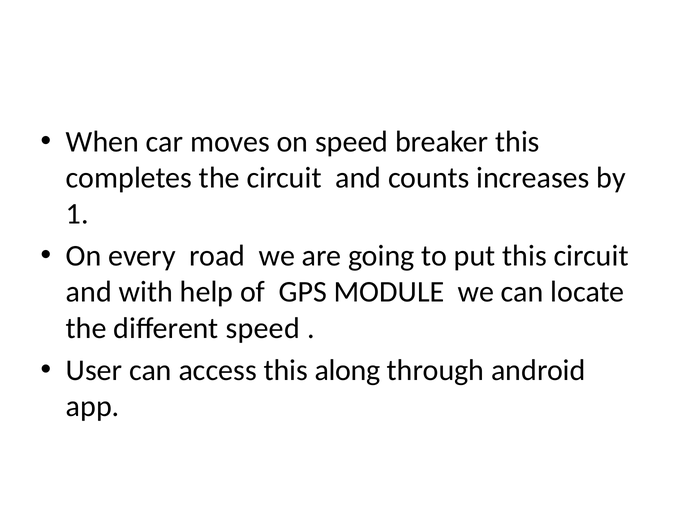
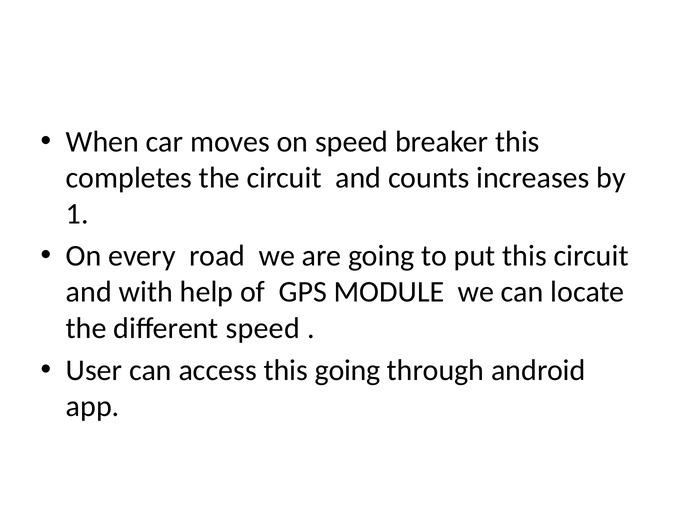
this along: along -> going
